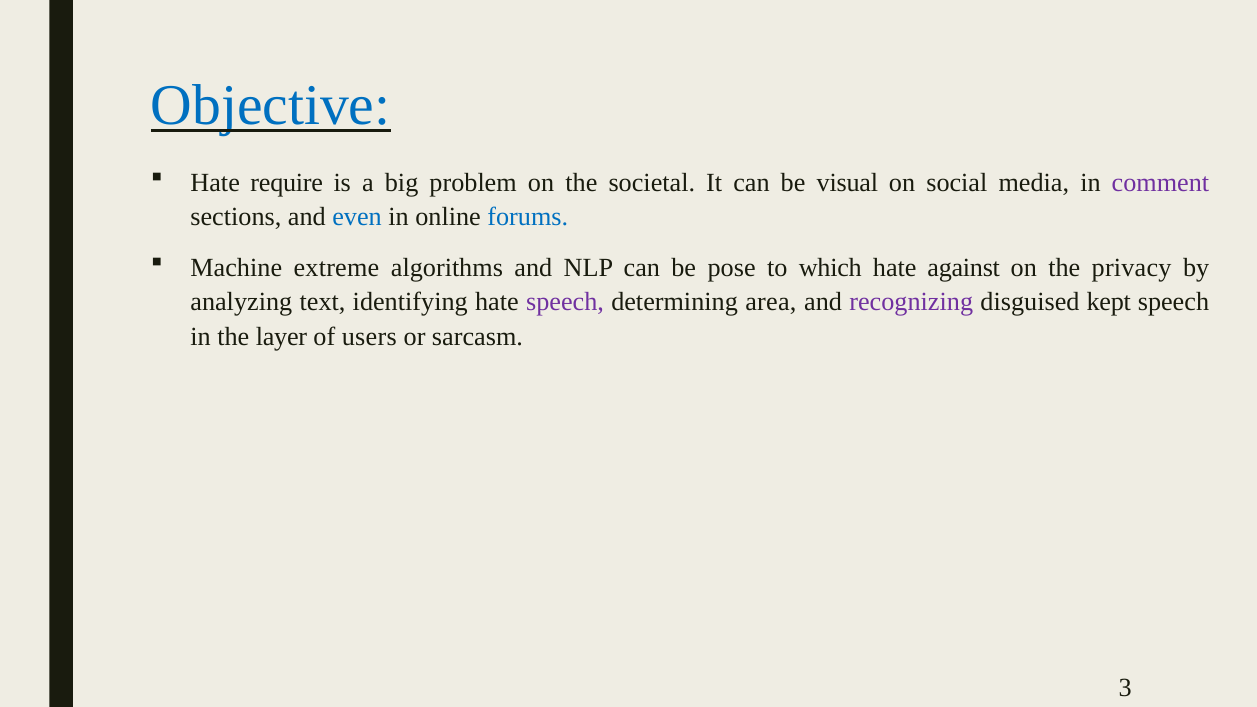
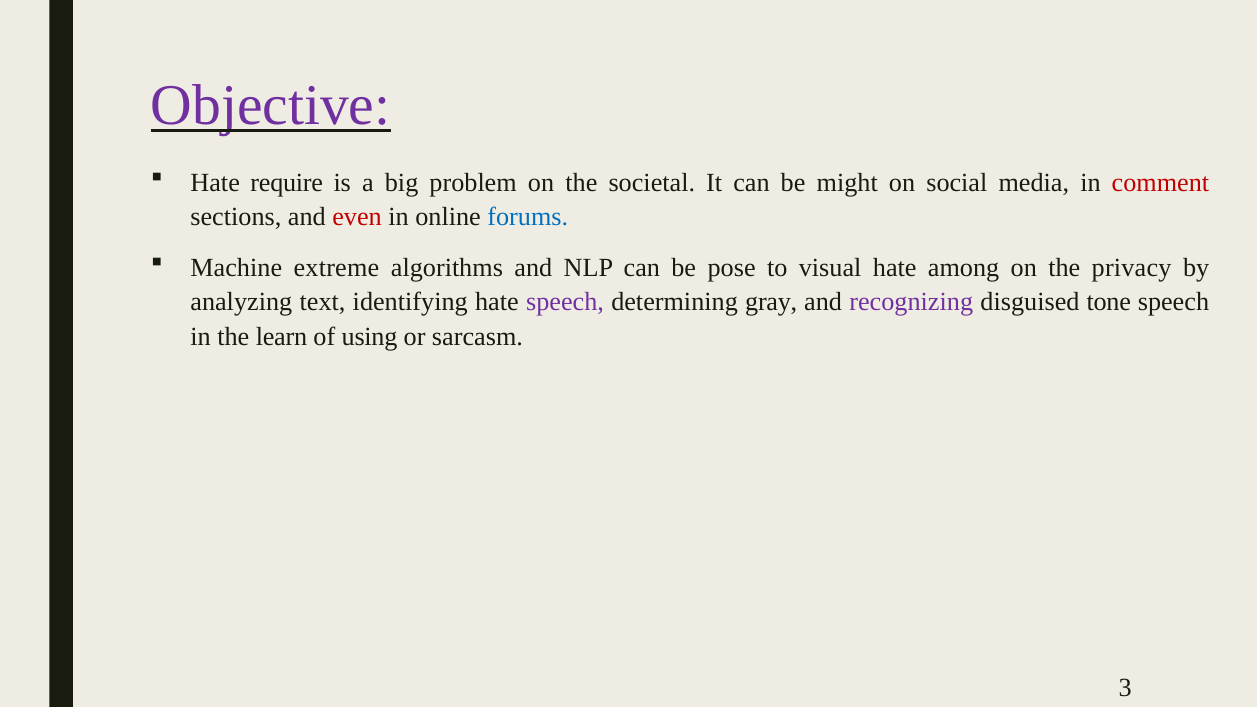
Objective colour: blue -> purple
visual: visual -> might
comment colour: purple -> red
even colour: blue -> red
which: which -> visual
against: against -> among
area: area -> gray
kept: kept -> tone
layer: layer -> learn
users: users -> using
